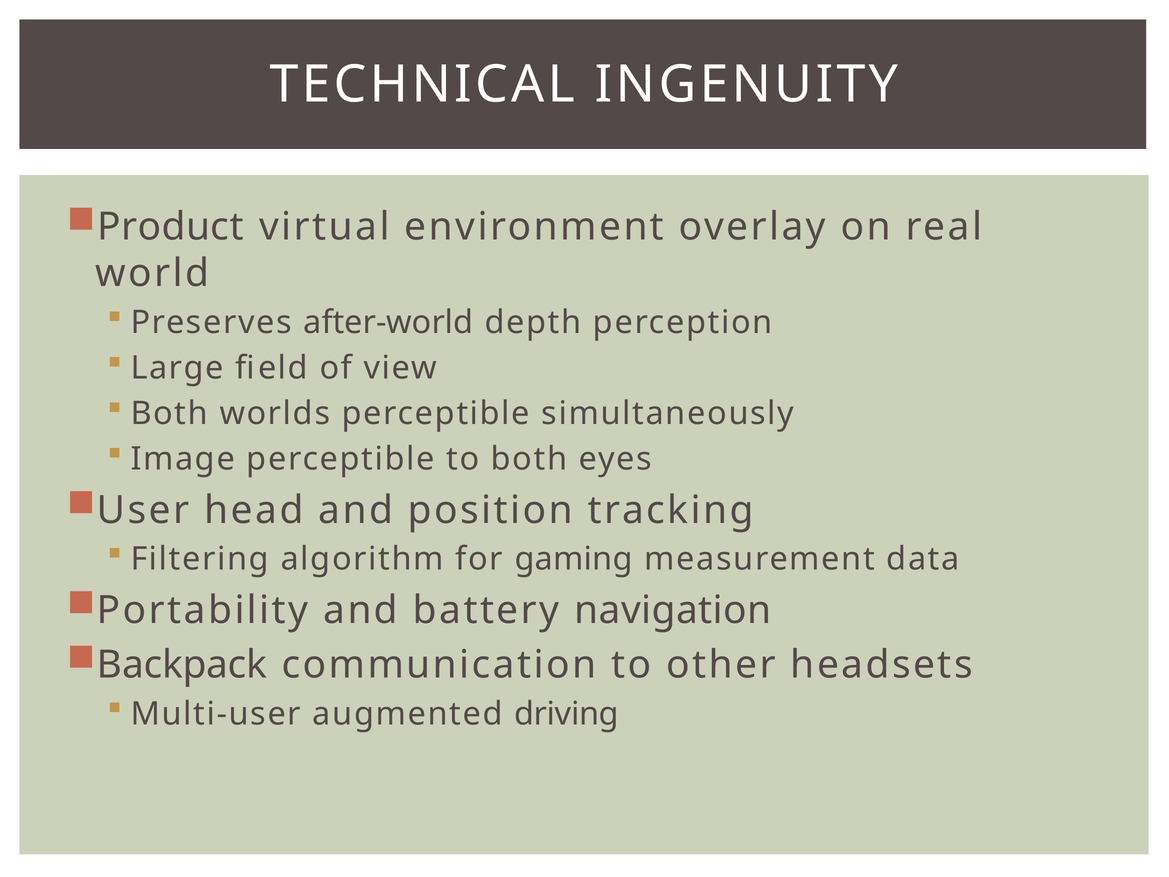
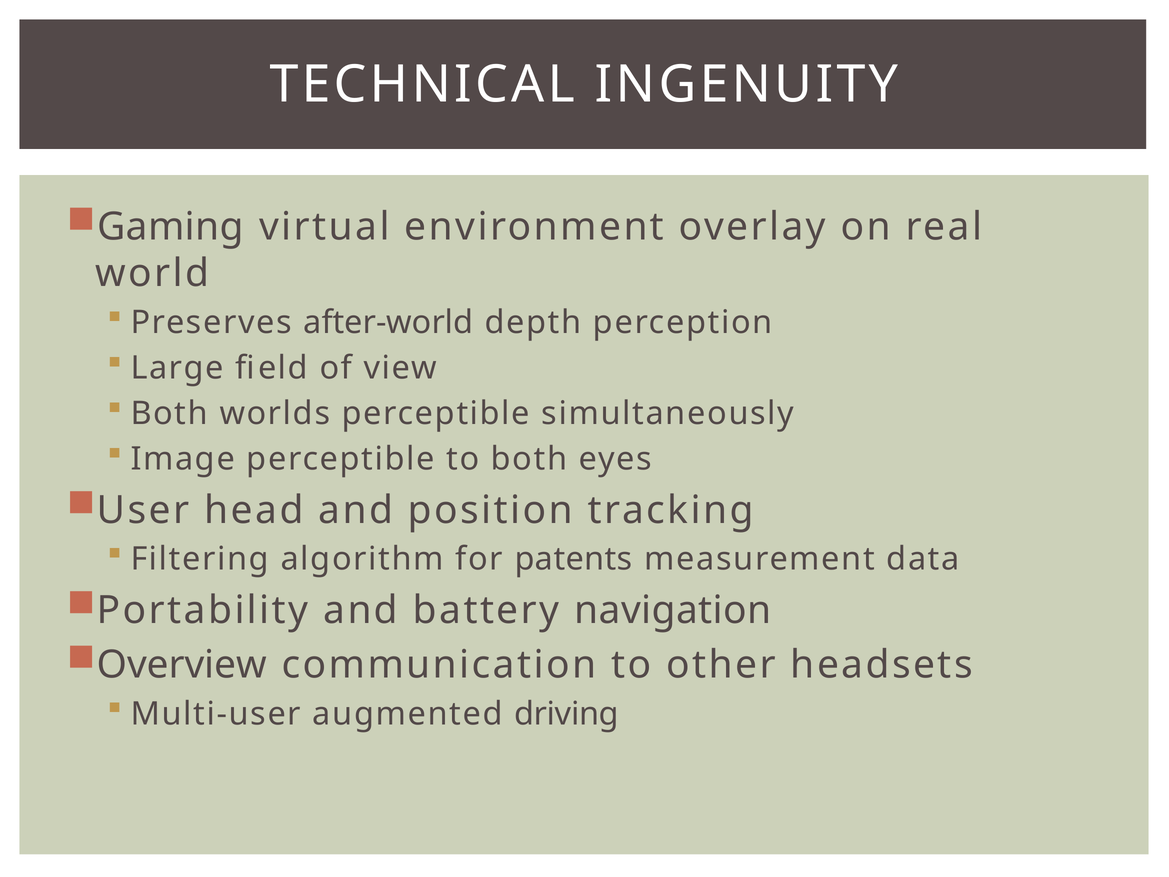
Product: Product -> Gaming
gaming: gaming -> patents
Backpack: Backpack -> Overview
